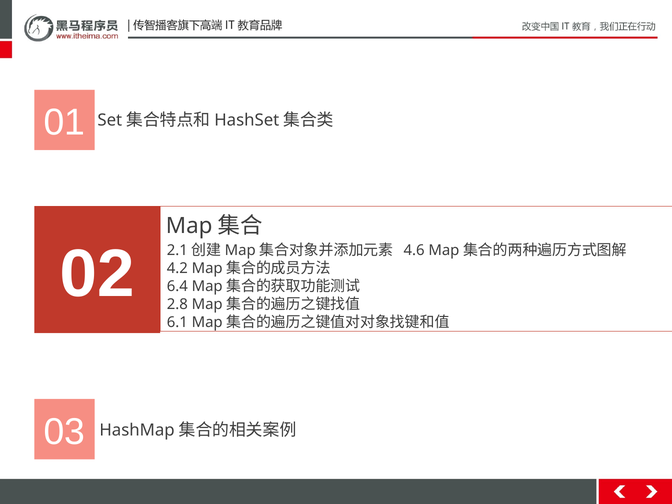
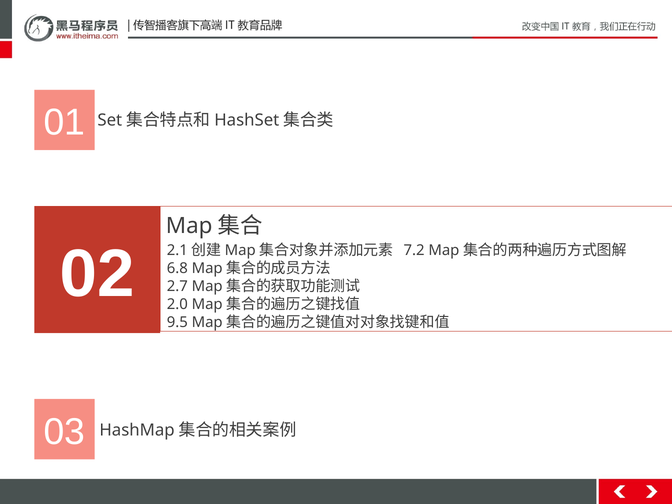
4.6: 4.6 -> 7.2
4.2: 4.2 -> 6.8
6.4: 6.4 -> 2.7
2.8: 2.8 -> 2.0
6.1: 6.1 -> 9.5
